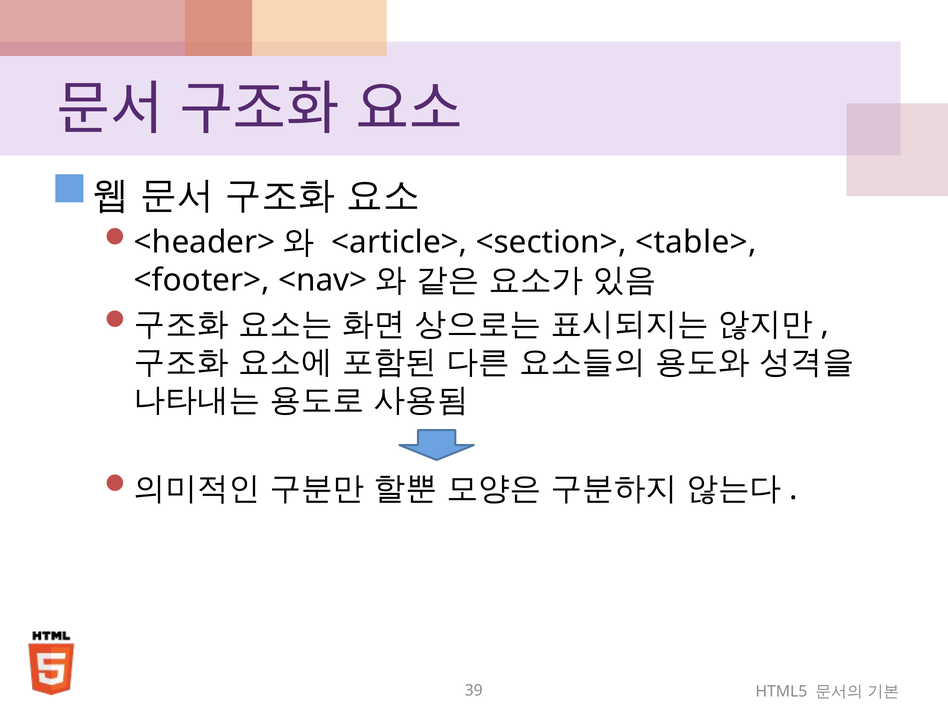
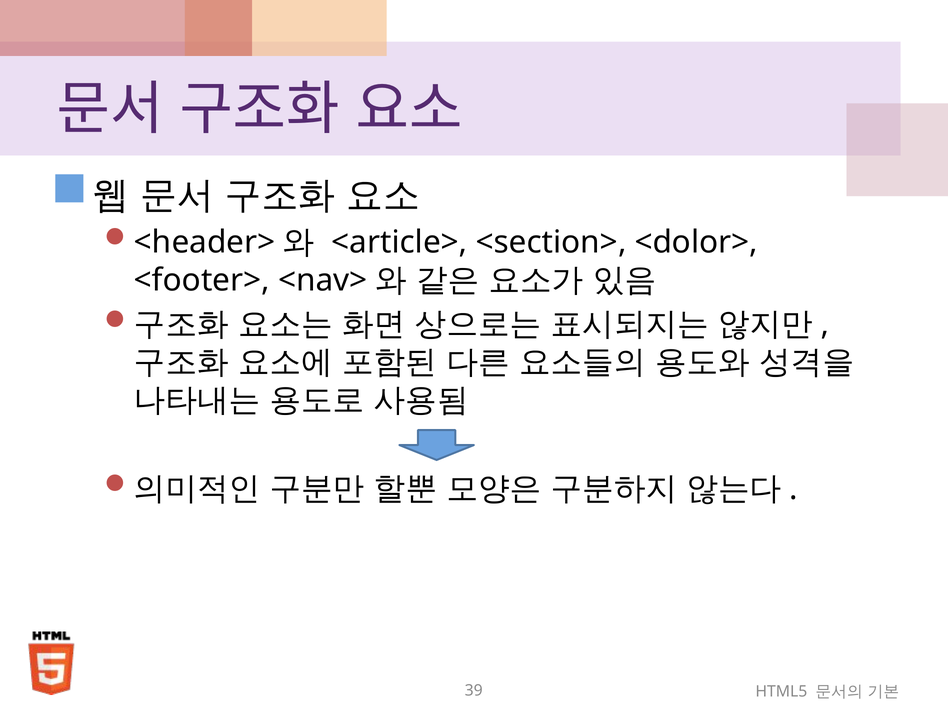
<table>: <table> -> <dolor>
